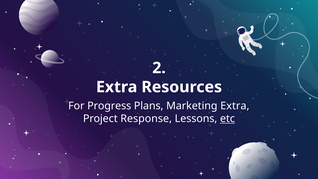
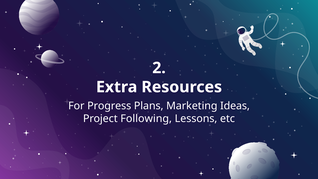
Marketing Extra: Extra -> Ideas
Response: Response -> Following
etc underline: present -> none
